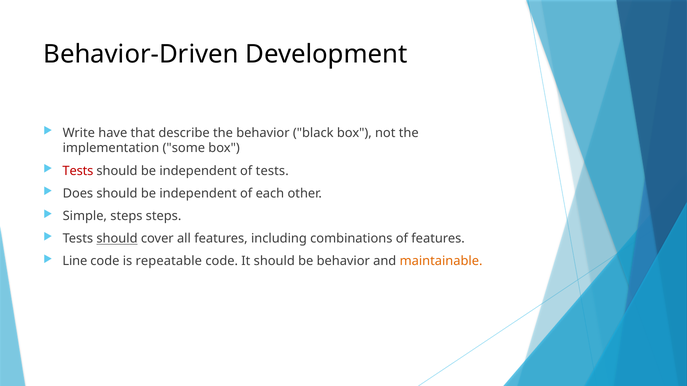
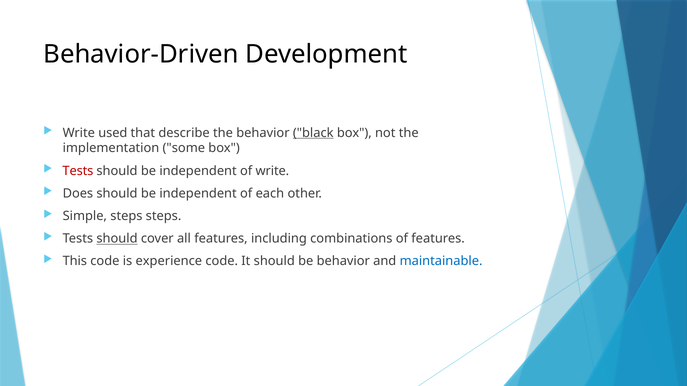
have: have -> used
black underline: none -> present
of tests: tests -> write
Line: Line -> This
repeatable: repeatable -> experience
maintainable colour: orange -> blue
